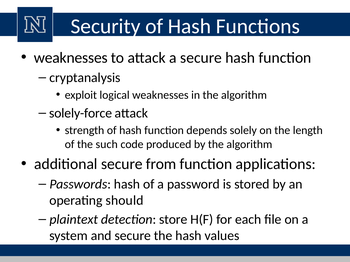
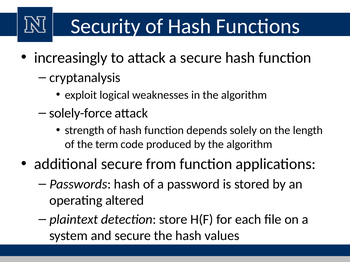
weaknesses at (71, 58): weaknesses -> increasingly
such: such -> term
should: should -> altered
